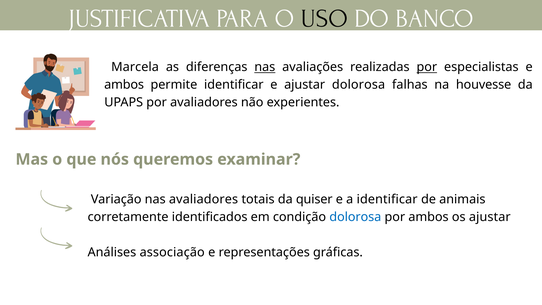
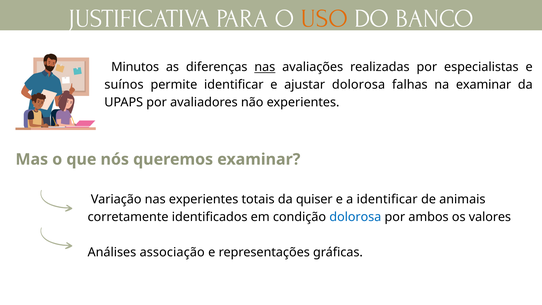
USO colour: black -> orange
Marcela: Marcela -> Minutos
por at (427, 67) underline: present -> none
ambos at (124, 85): ambos -> suínos
na houvesse: houvesse -> examinar
nas avaliadores: avaliadores -> experientes
os ajustar: ajustar -> valores
